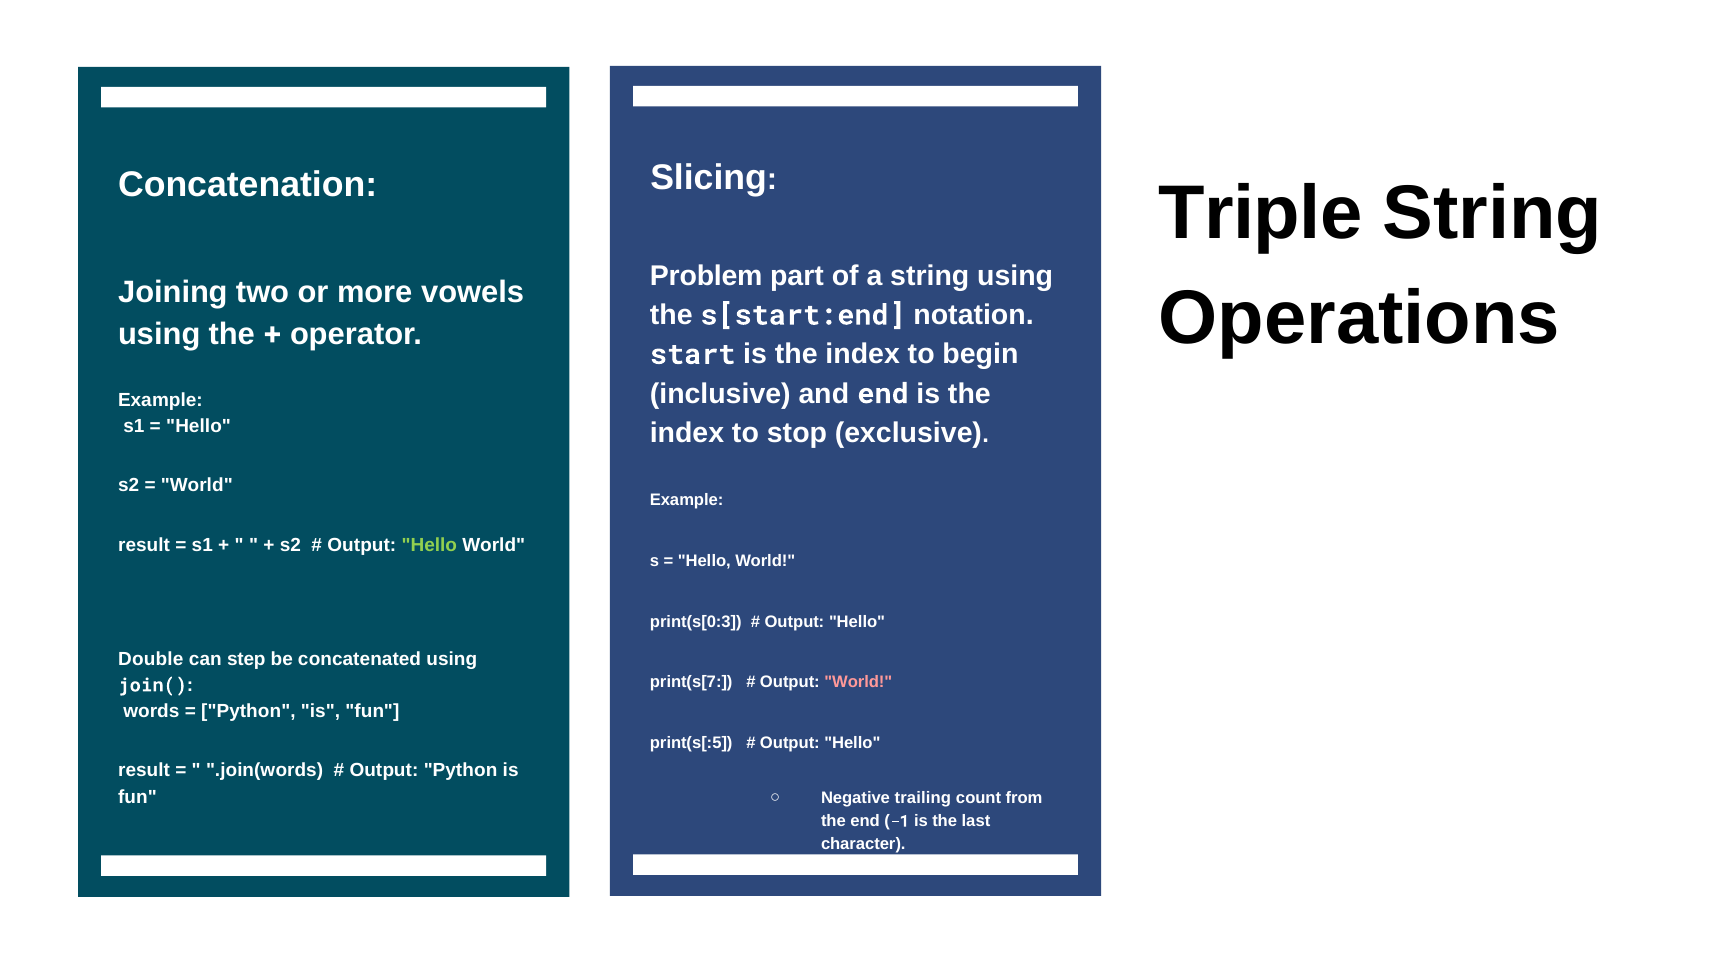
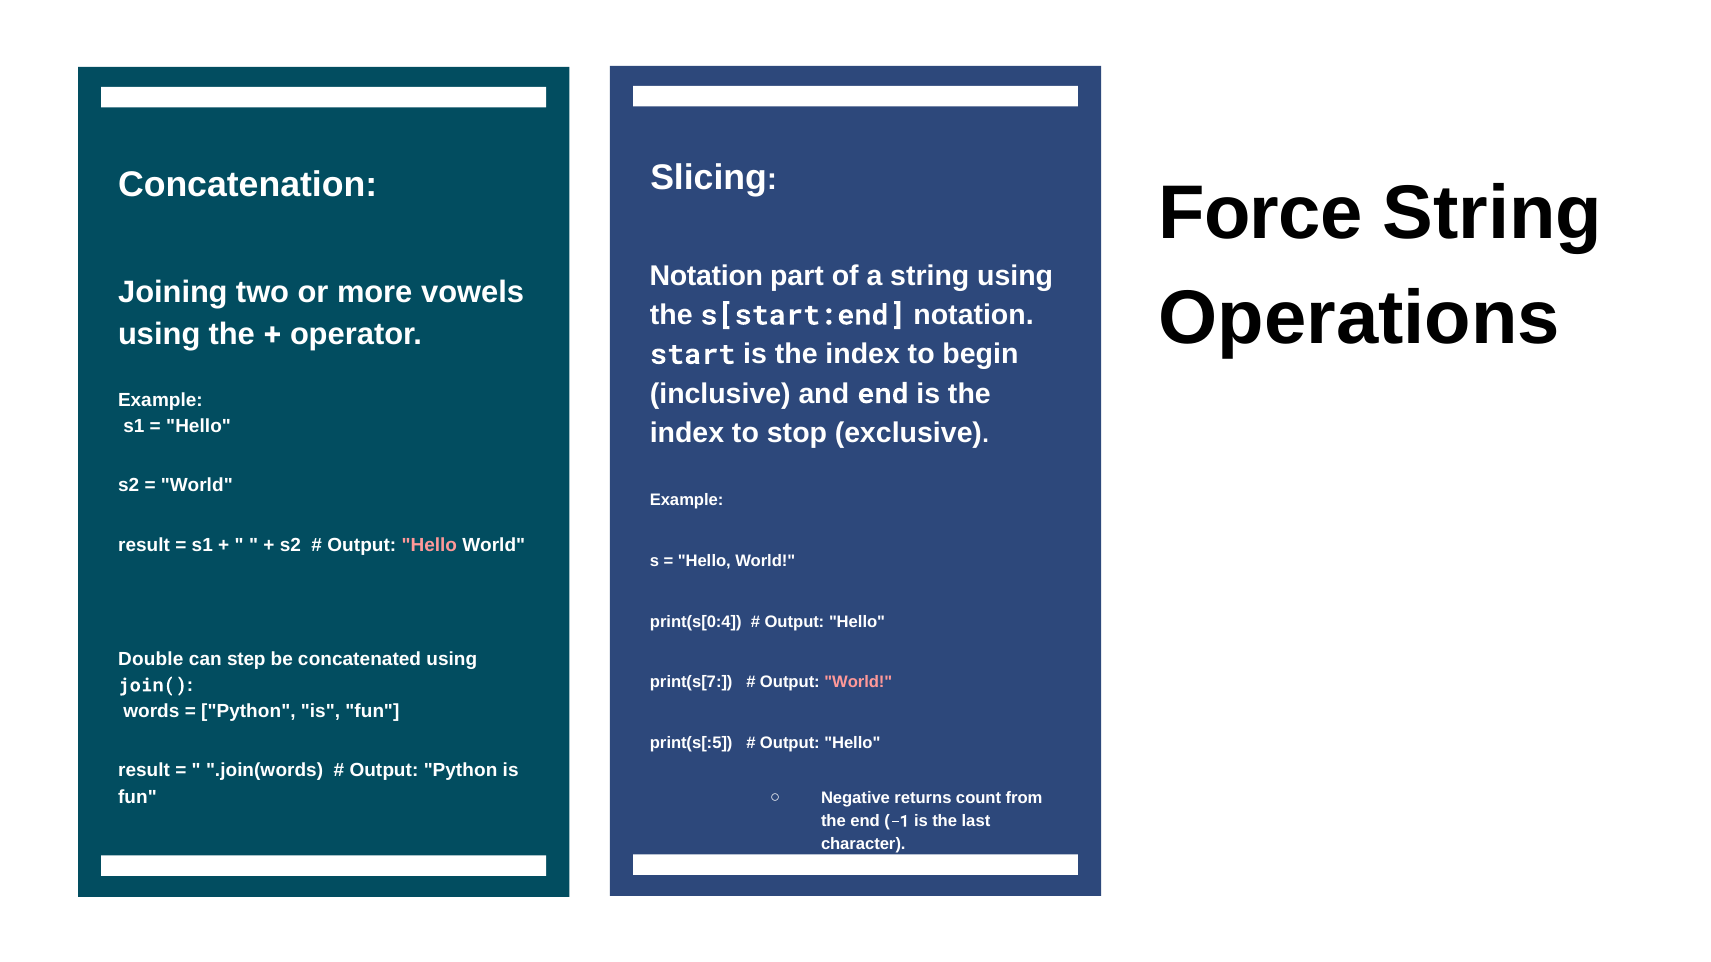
Triple: Triple -> Force
Problem at (706, 276): Problem -> Notation
Hello at (429, 545) colour: light green -> pink
print(s[0:3: print(s[0:3 -> print(s[0:4
trailing: trailing -> returns
